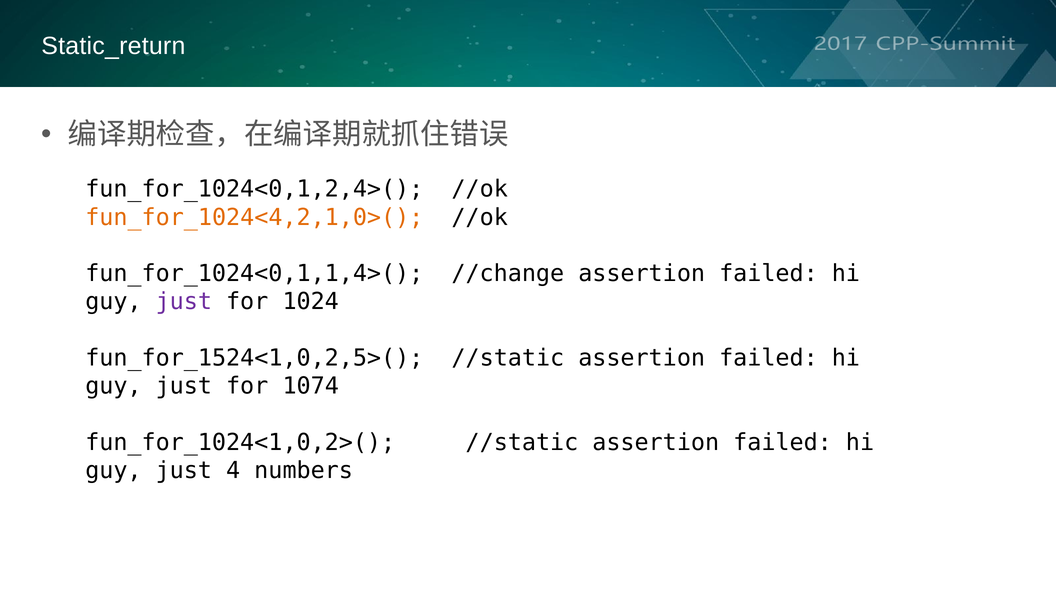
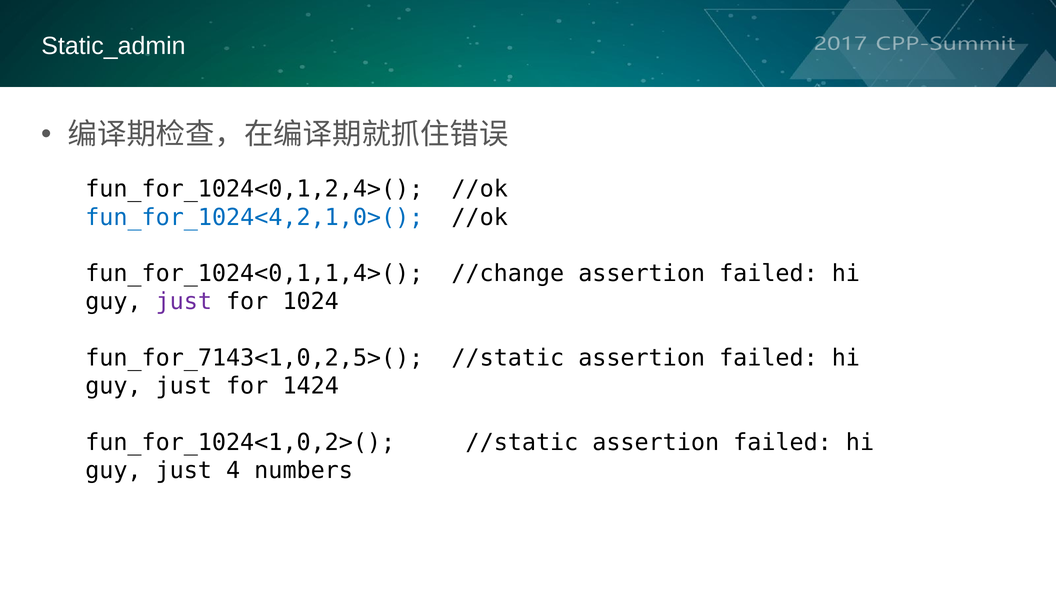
Static_return: Static_return -> Static_admin
fun_for_1024<4,2,1,0>( colour: orange -> blue
fun_for_1524<1,0,2,5>(: fun_for_1524<1,0,2,5>( -> fun_for_7143<1,0,2,5>(
1074: 1074 -> 1424
